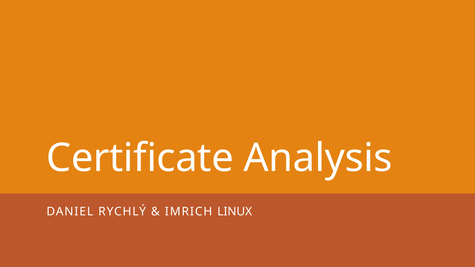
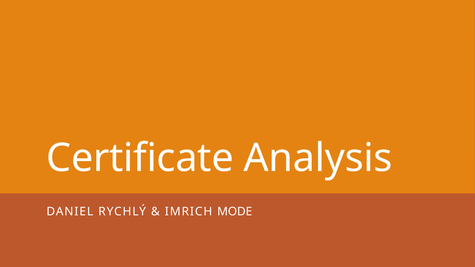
LINUX: LINUX -> MODE
